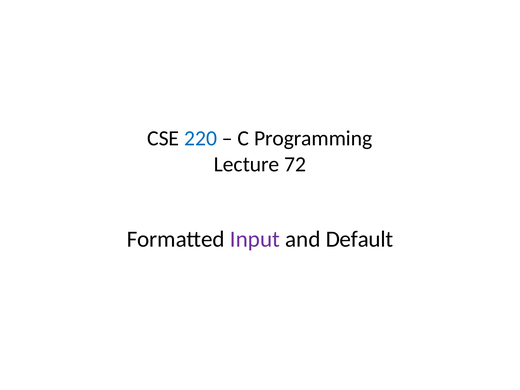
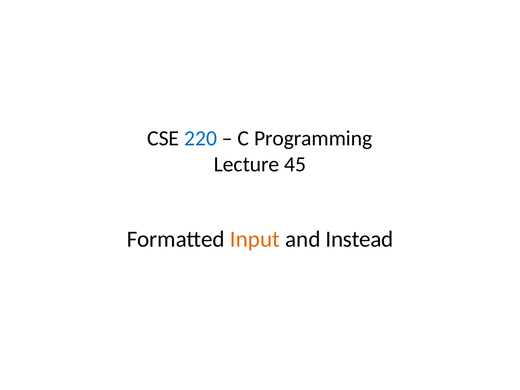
72: 72 -> 45
Input colour: purple -> orange
Default: Default -> Instead
